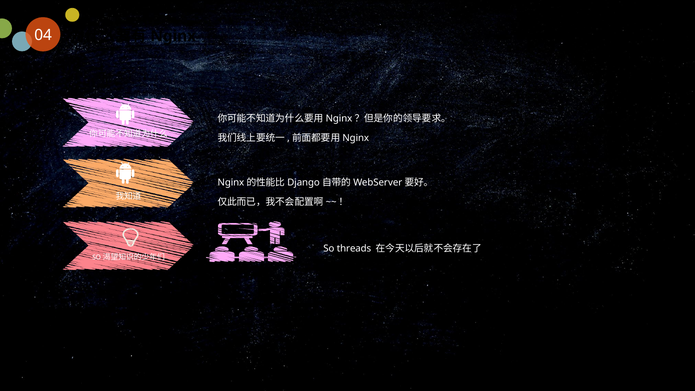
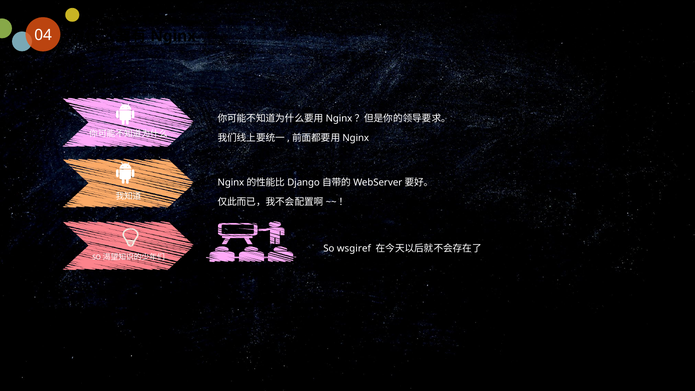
threads: threads -> wsgiref
